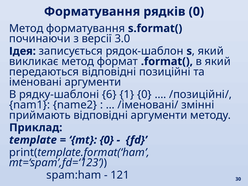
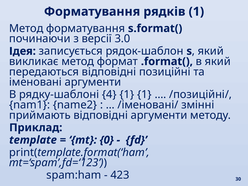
рядків 0: 0 -> 1
6: 6 -> 4
1 0: 0 -> 1
121: 121 -> 423
